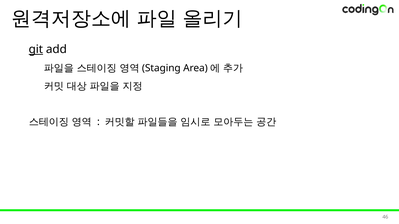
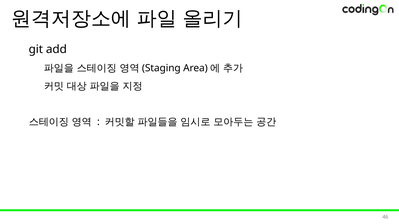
git underline: present -> none
